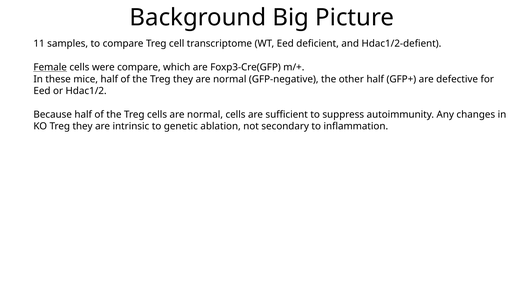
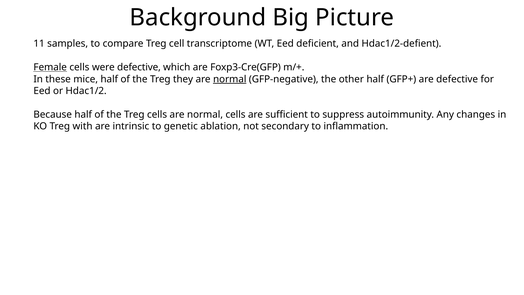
were compare: compare -> defective
normal at (230, 79) underline: none -> present
KO Treg they: they -> with
